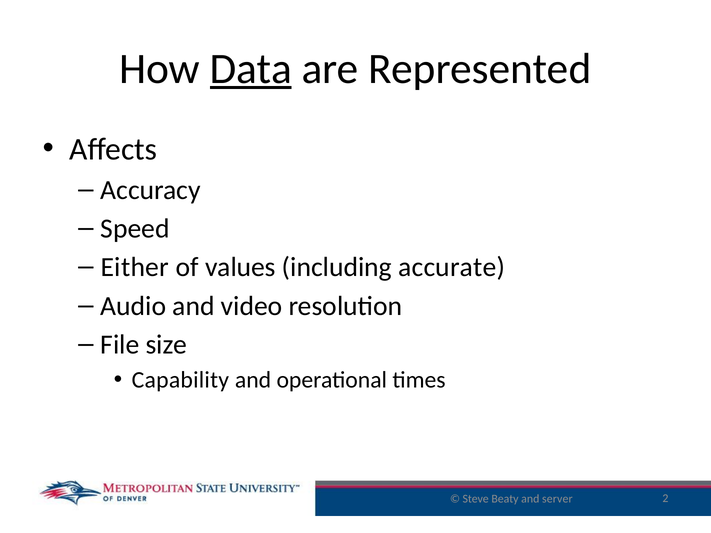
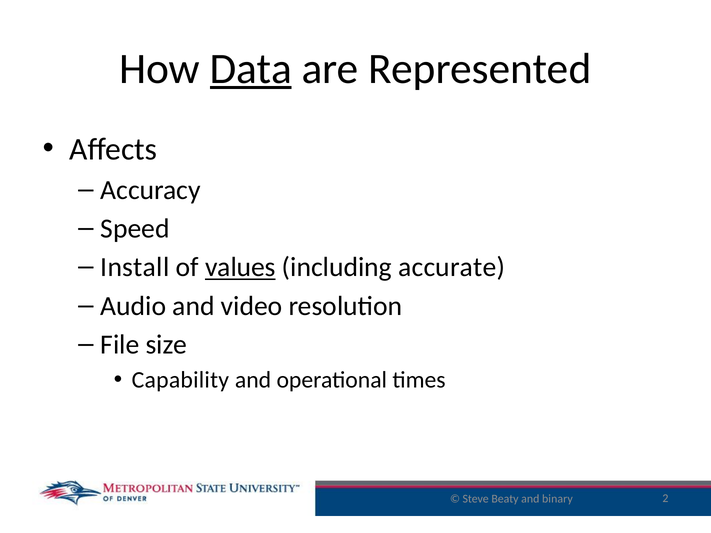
Either: Either -> Install
values underline: none -> present
server: server -> binary
